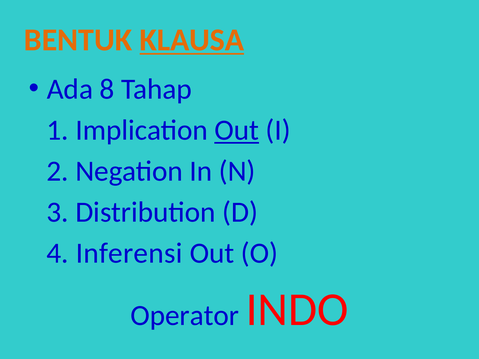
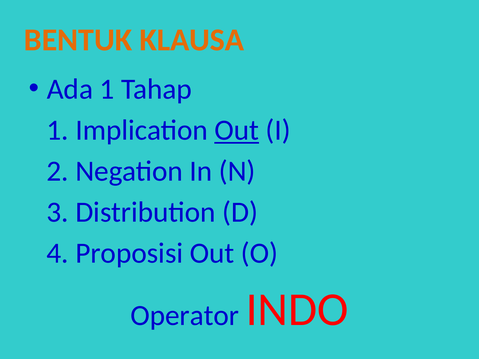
KLAUSA underline: present -> none
Ada 8: 8 -> 1
Inferensi: Inferensi -> Proposisi
